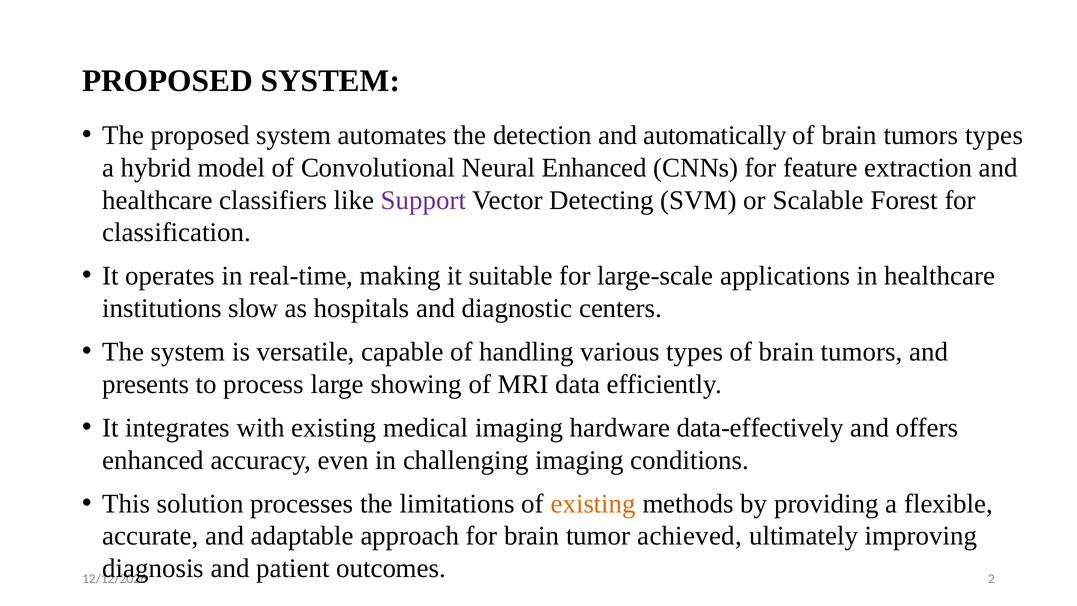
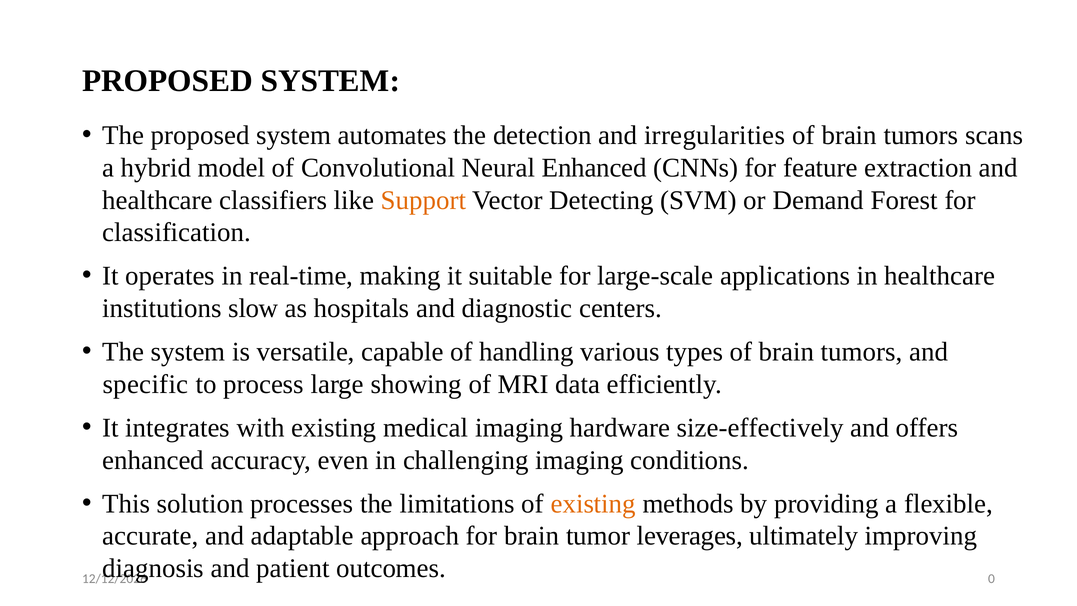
automatically: automatically -> irregularities
tumors types: types -> scans
Support colour: purple -> orange
Scalable: Scalable -> Demand
presents: presents -> specific
data-effectively: data-effectively -> size-effectively
achieved: achieved -> leverages
2: 2 -> 0
